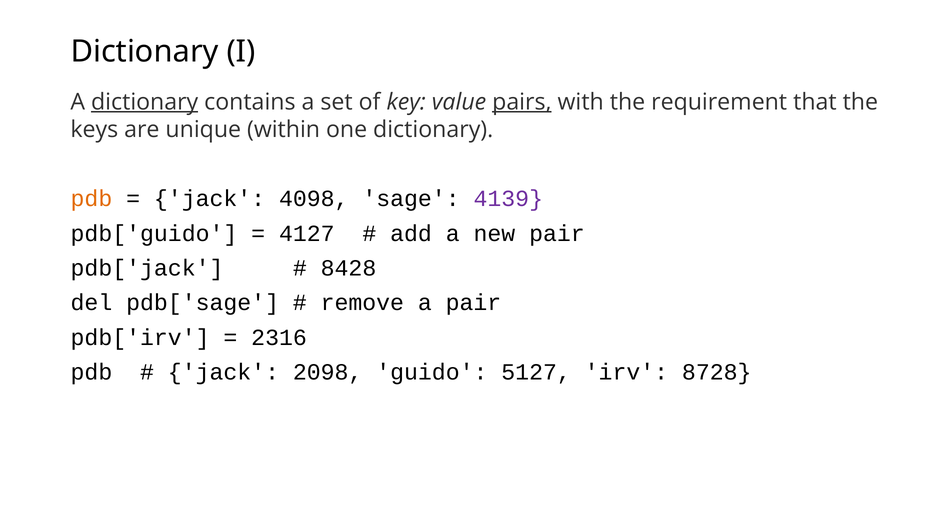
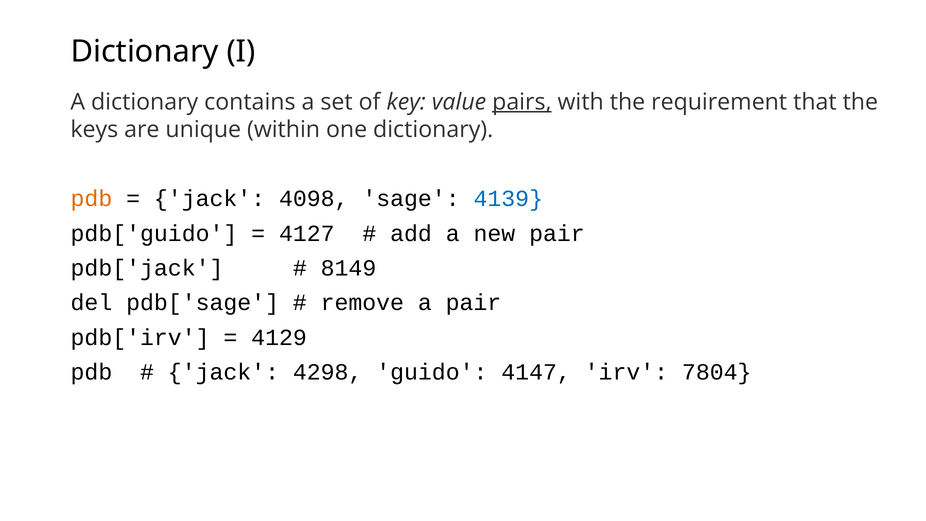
dictionary at (145, 102) underline: present -> none
4139 colour: purple -> blue
8428: 8428 -> 8149
2316: 2316 -> 4129
2098: 2098 -> 4298
5127: 5127 -> 4147
8728: 8728 -> 7804
